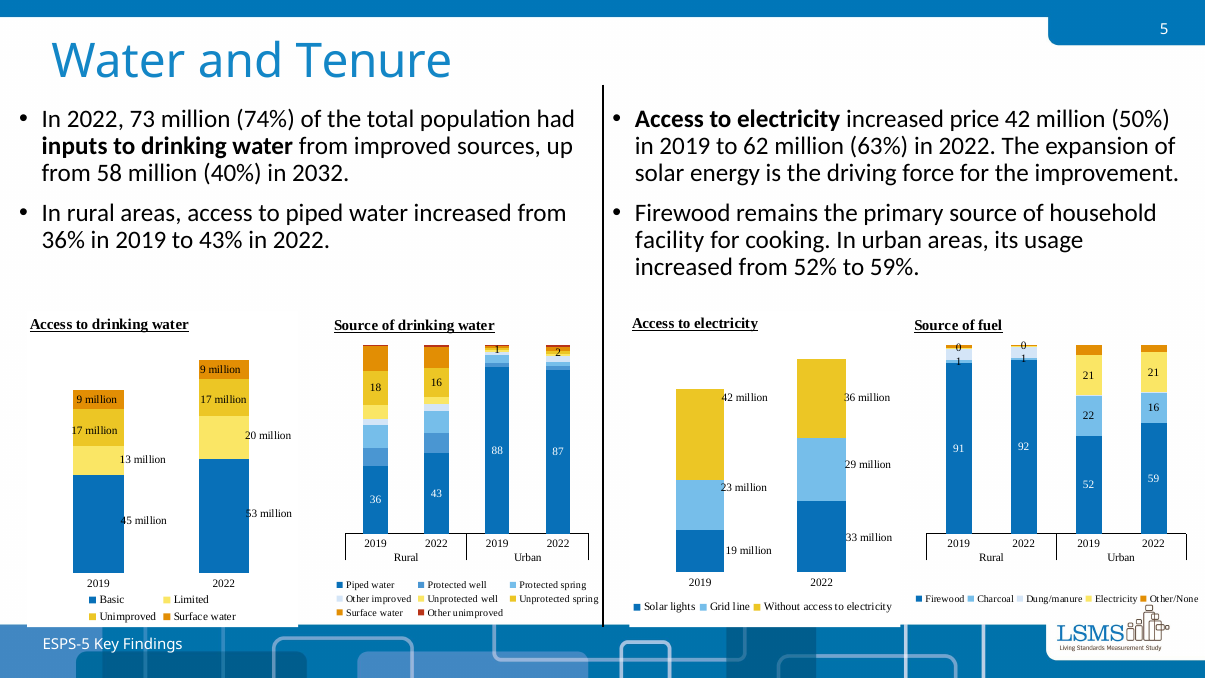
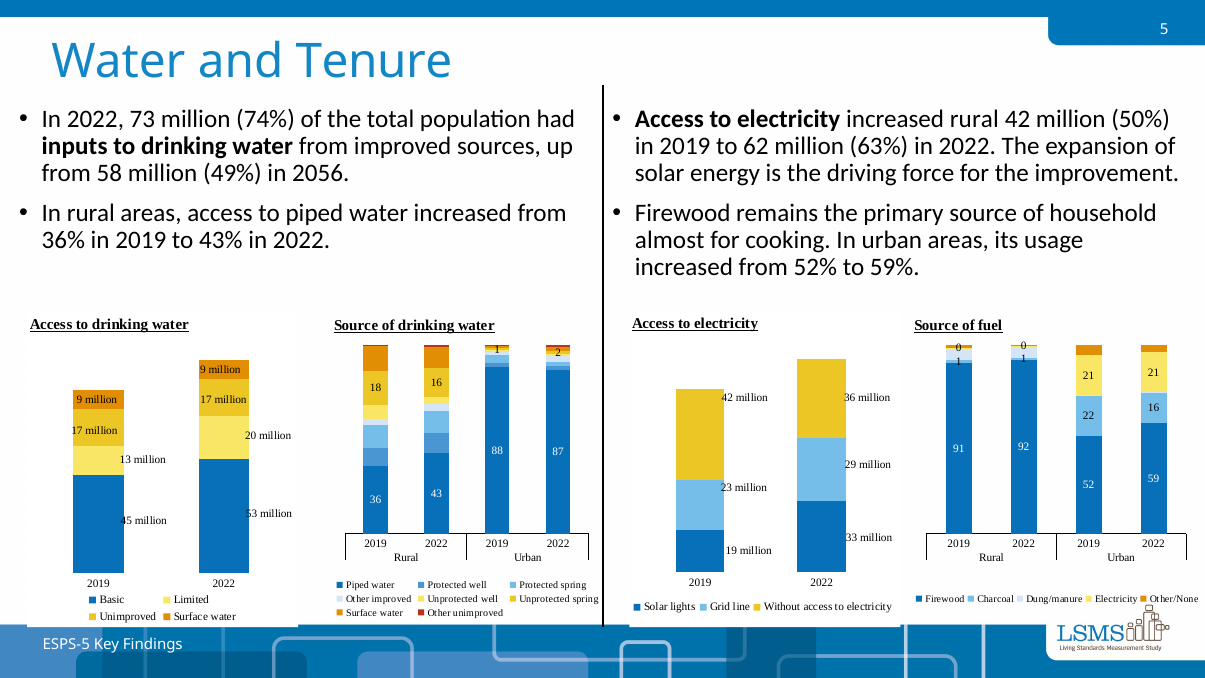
increased price: price -> rural
40%: 40% -> 49%
2032: 2032 -> 2056
facility: facility -> almost
